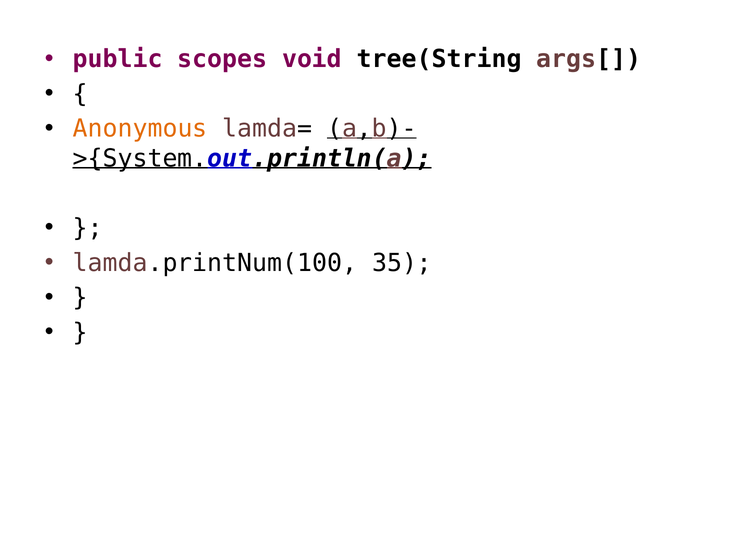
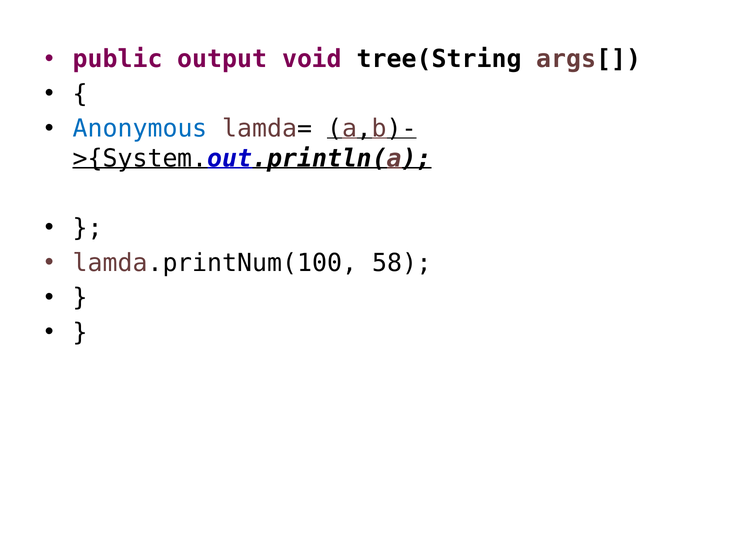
scopes: scopes -> output
Anonymous colour: orange -> blue
35: 35 -> 58
